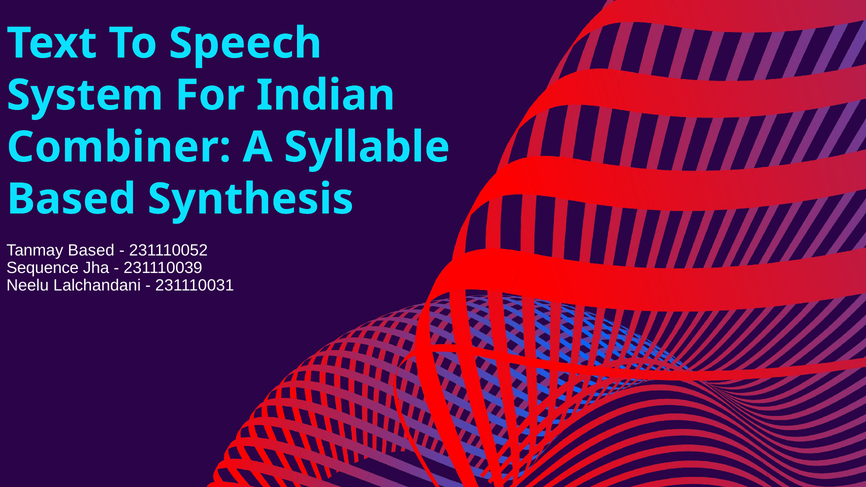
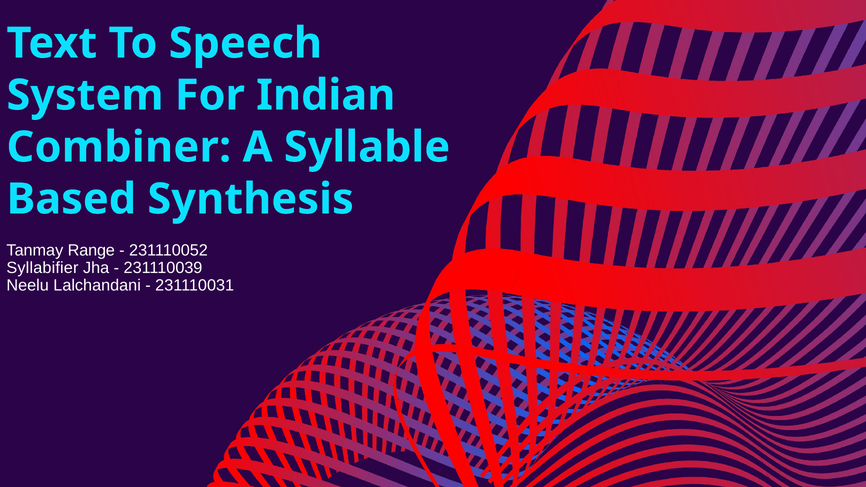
Tanmay Based: Based -> Range
Sequence: Sequence -> Syllabifier
